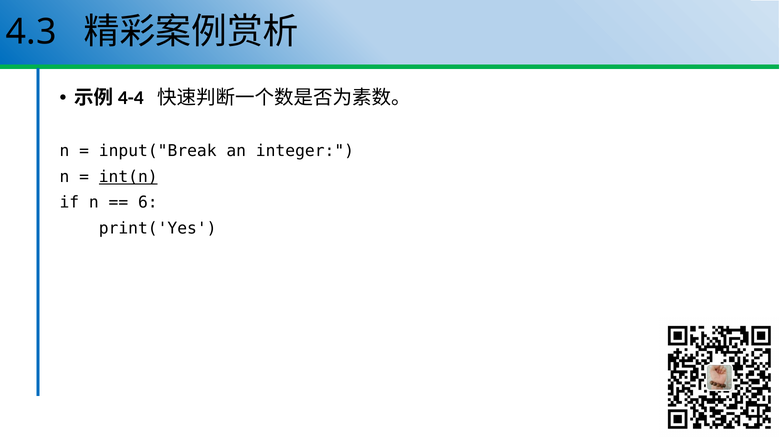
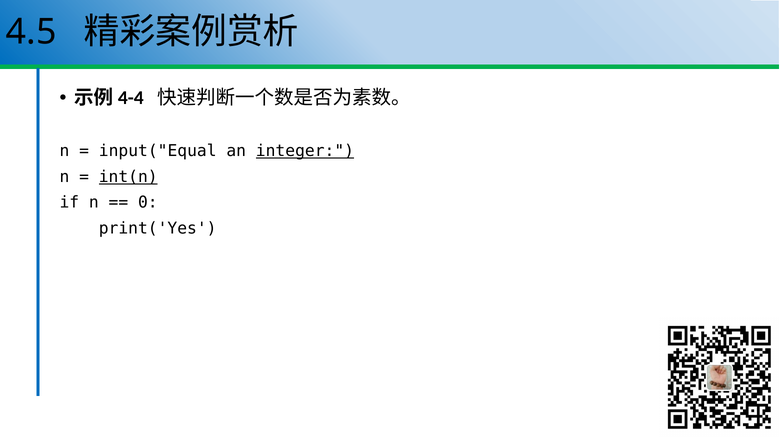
4.3: 4.3 -> 4.5
input("Break: input("Break -> input("Equal
integer underline: none -> present
6: 6 -> 0
